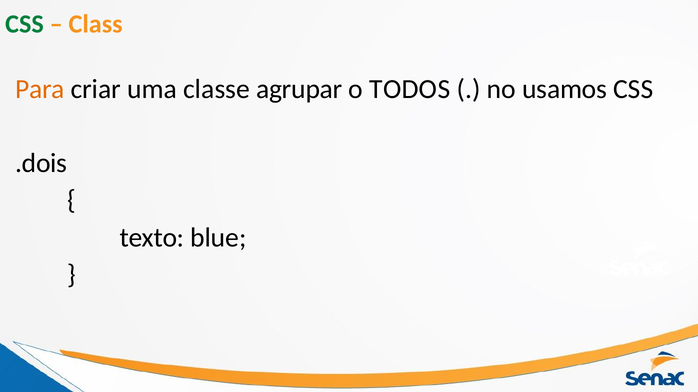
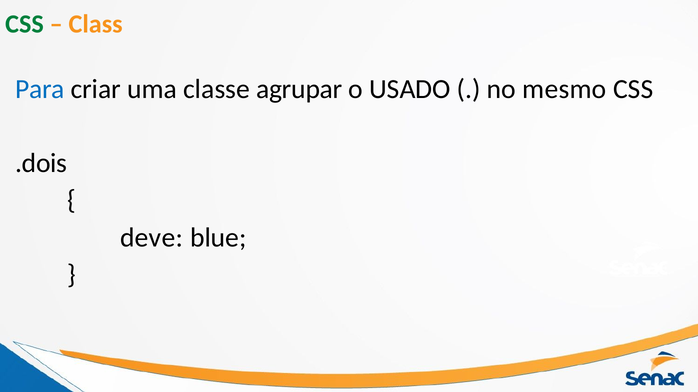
Para colour: orange -> blue
TODOS: TODOS -> USADO
usamos: usamos -> mesmo
texto: texto -> deve
